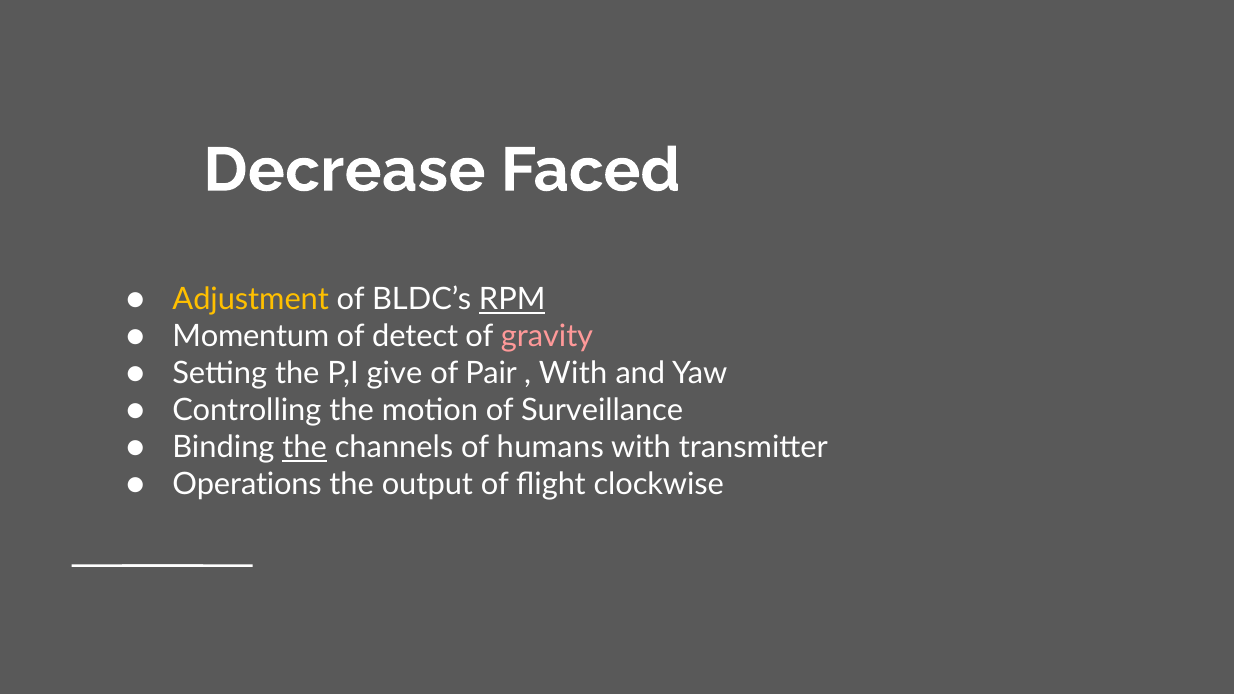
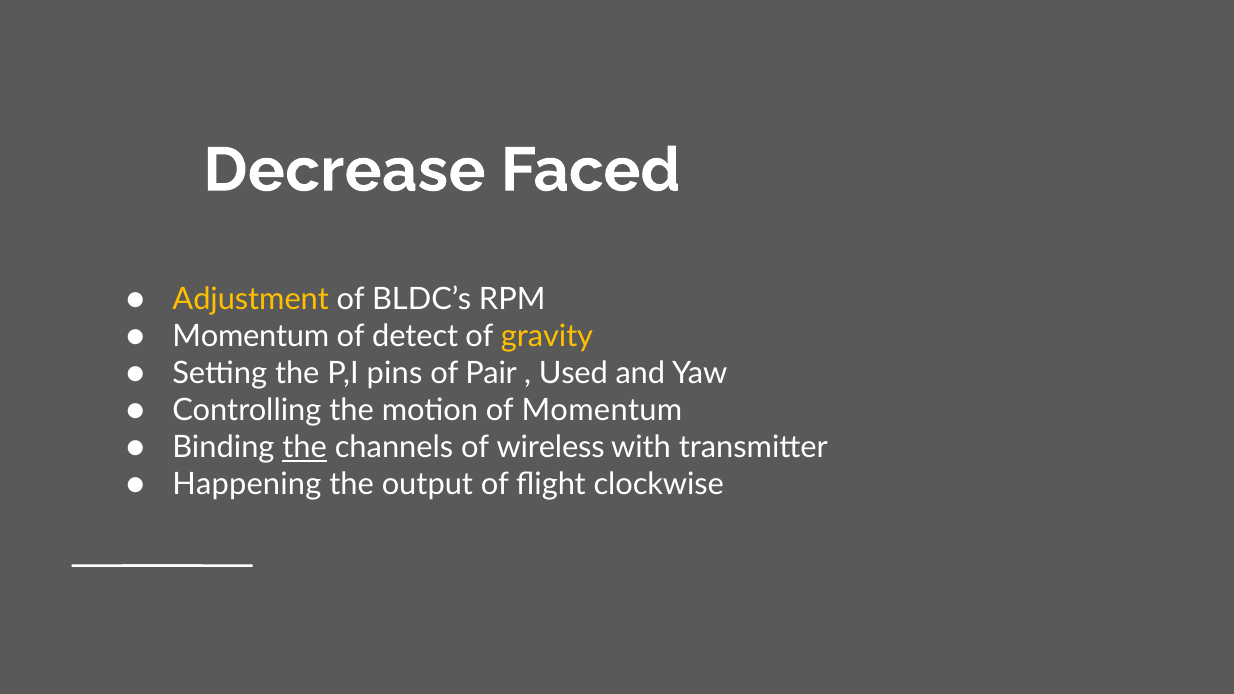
RPM underline: present -> none
gravity colour: pink -> yellow
give: give -> pins
With at (573, 373): With -> Used
of Surveillance: Surveillance -> Momentum
humans: humans -> wireless
Operations: Operations -> Happening
